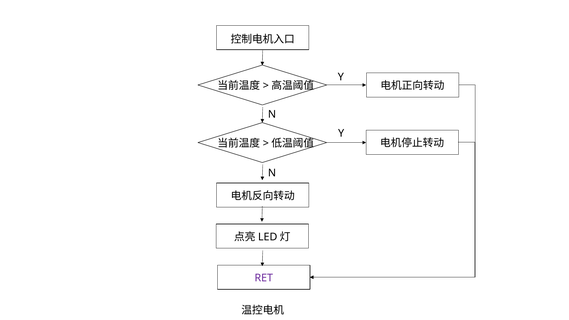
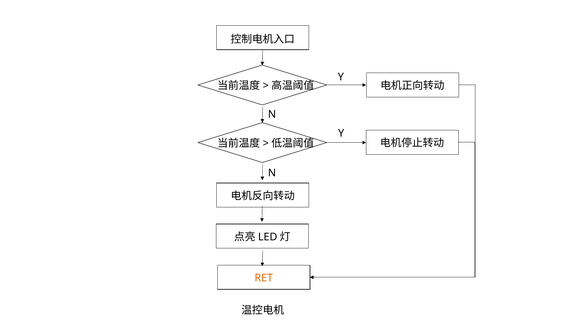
RET colour: purple -> orange
